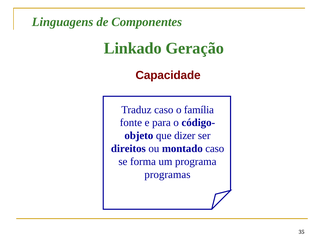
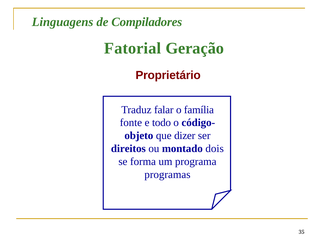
Componentes: Componentes -> Compiladores
Linkado: Linkado -> Fatorial
Capacidade: Capacidade -> Proprietário
Traduz caso: caso -> falar
para: para -> todo
montado caso: caso -> dois
